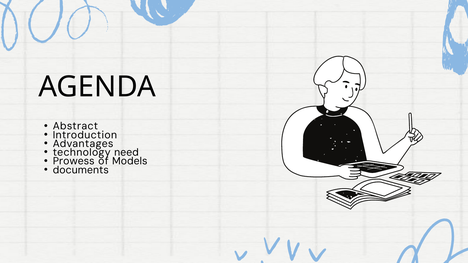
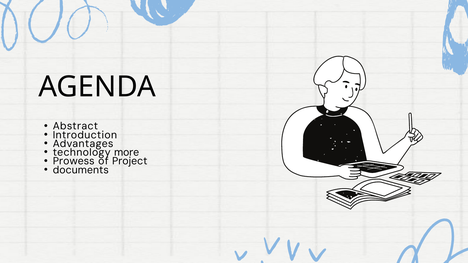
need: need -> more
Models: Models -> Project
